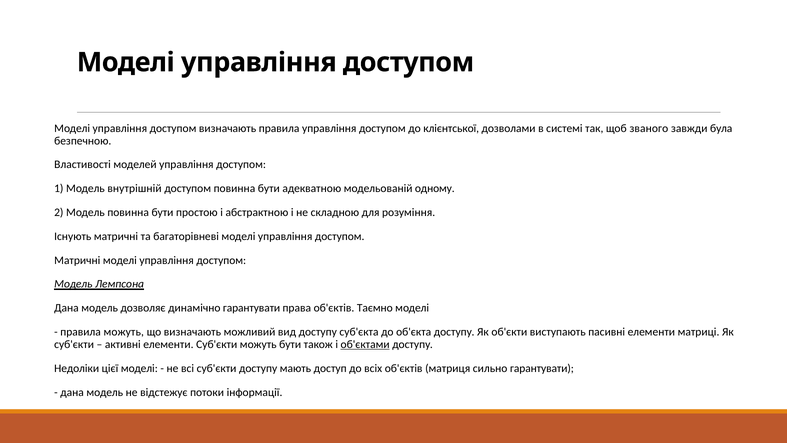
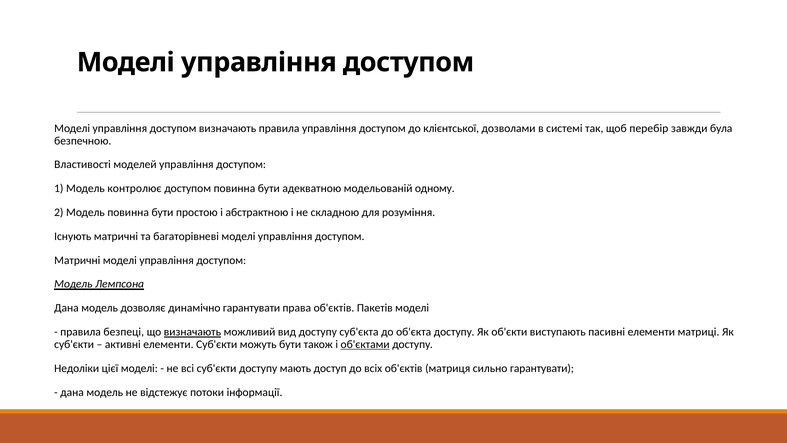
званого: званого -> перебір
внутрішній: внутрішній -> контролює
Таємно: Таємно -> Пакетів
правила можуть: можуть -> безпеці
визначають at (192, 332) underline: none -> present
